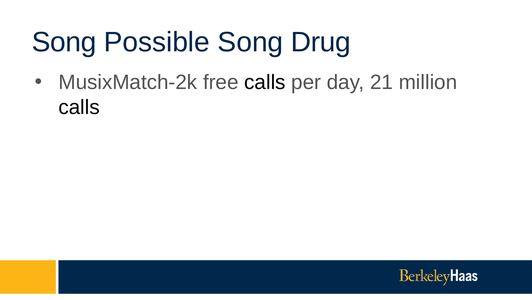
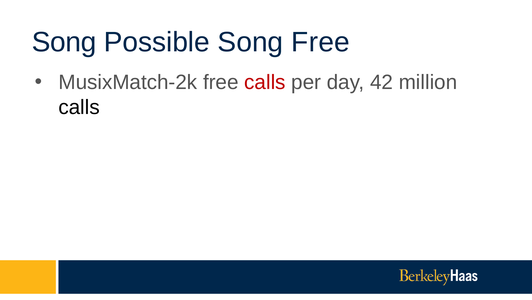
Song Drug: Drug -> Free
calls at (265, 82) colour: black -> red
21: 21 -> 42
